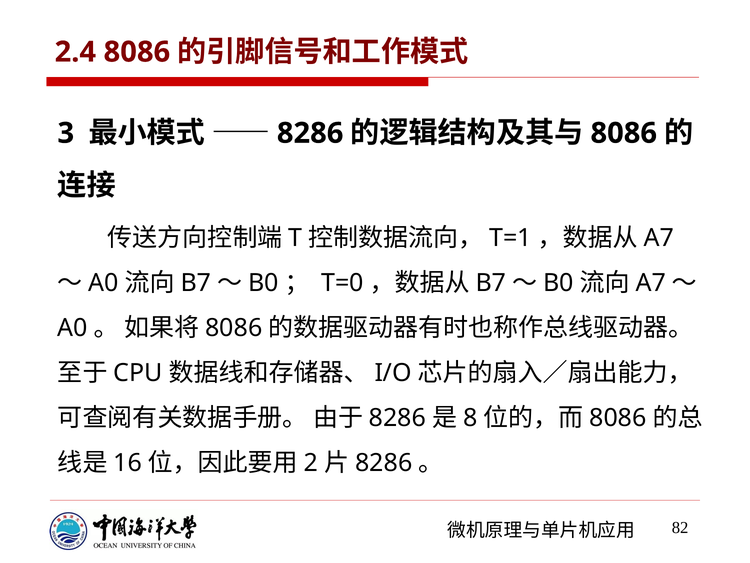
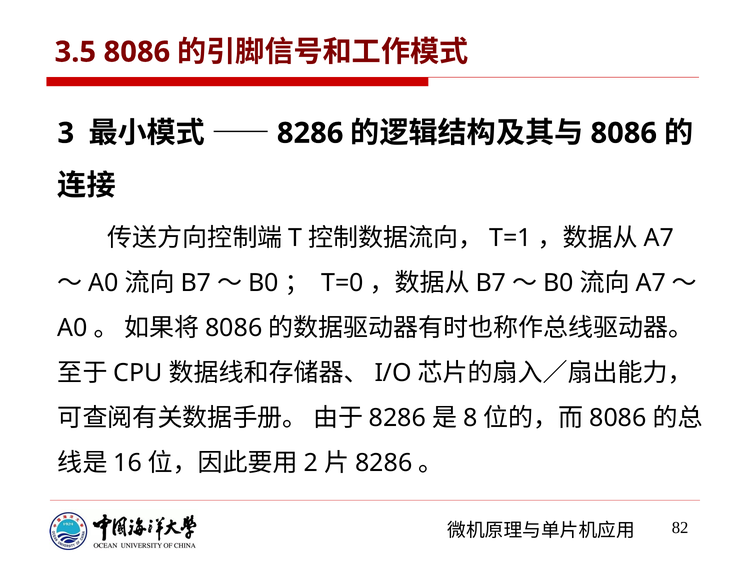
2.4: 2.4 -> 3.5
